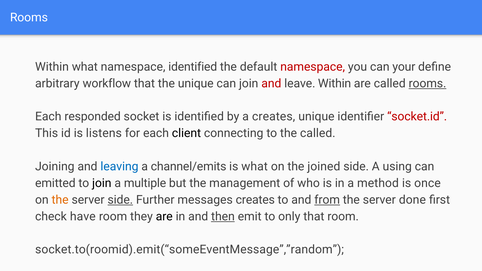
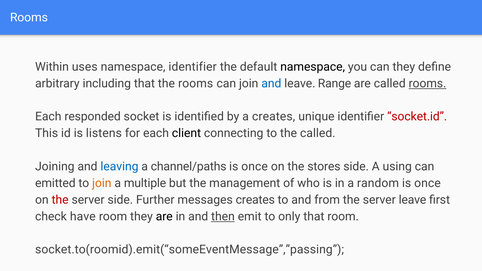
Within what: what -> uses
namespace identified: identified -> identifier
namespace at (313, 67) colour: red -> black
can your: your -> they
workflow: workflow -> including
the unique: unique -> rooms
and at (271, 83) colour: red -> blue
leave Within: Within -> Range
channel/emits: channel/emits -> channel/paths
what at (255, 167): what -> once
joined: joined -> stores
join at (102, 183) colour: black -> orange
method: method -> random
the at (60, 200) colour: orange -> red
side at (120, 200) underline: present -> none
from underline: present -> none
server done: done -> leave
socket.to(roomid).emit(“someEventMessage”,”random: socket.to(roomid).emit(“someEventMessage”,”random -> socket.to(roomid).emit(“someEventMessage”,”passing
